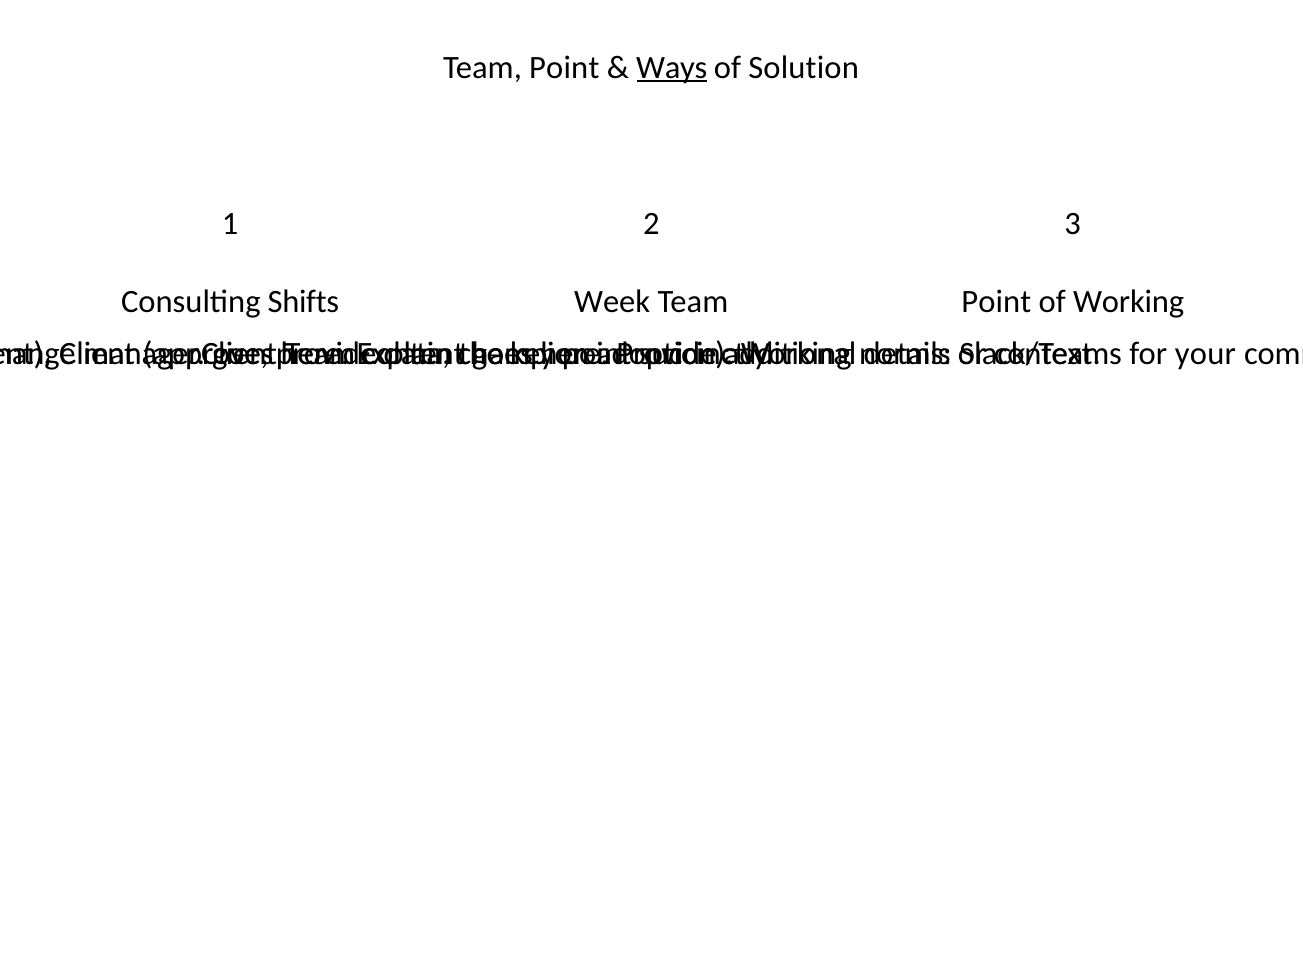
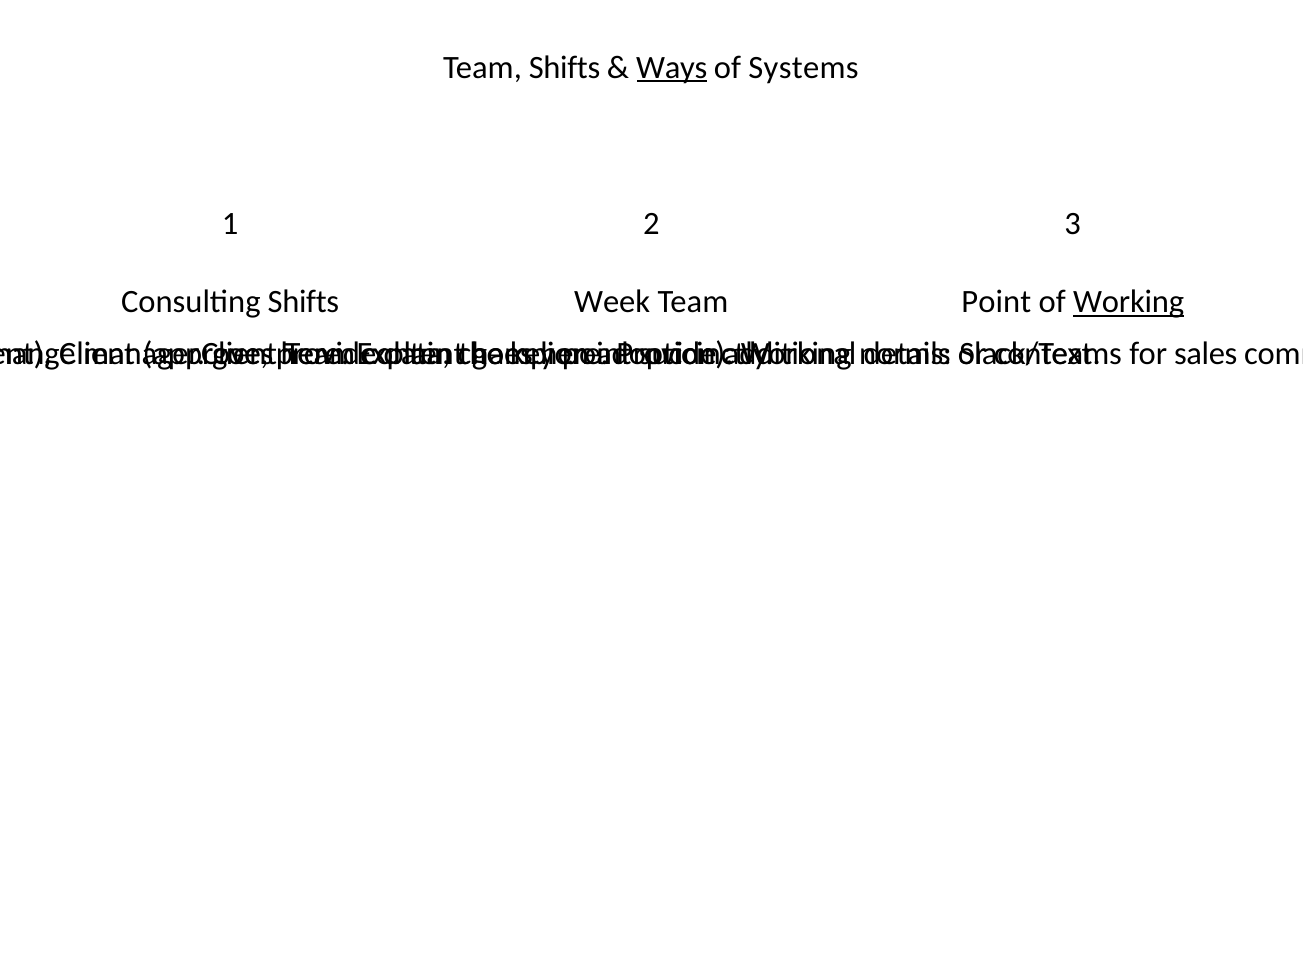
Team Point: Point -> Shifts
Solution: Solution -> Systems
Working at (1129, 302) underline: none -> present
your: your -> sales
